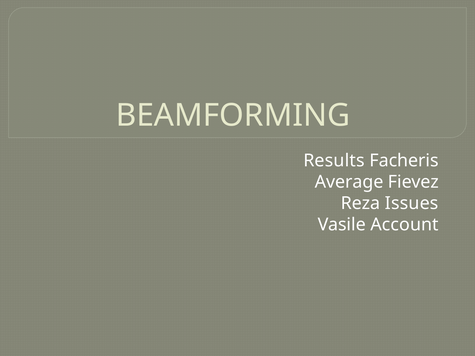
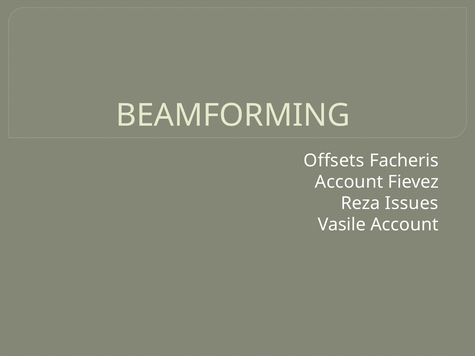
Results: Results -> Offsets
Average at (349, 182): Average -> Account
